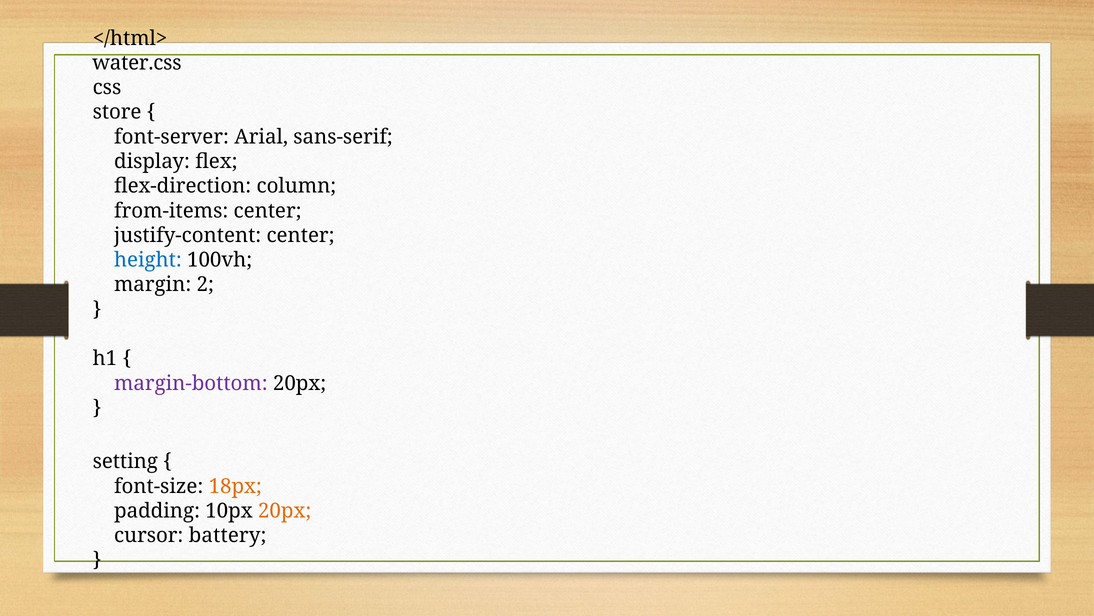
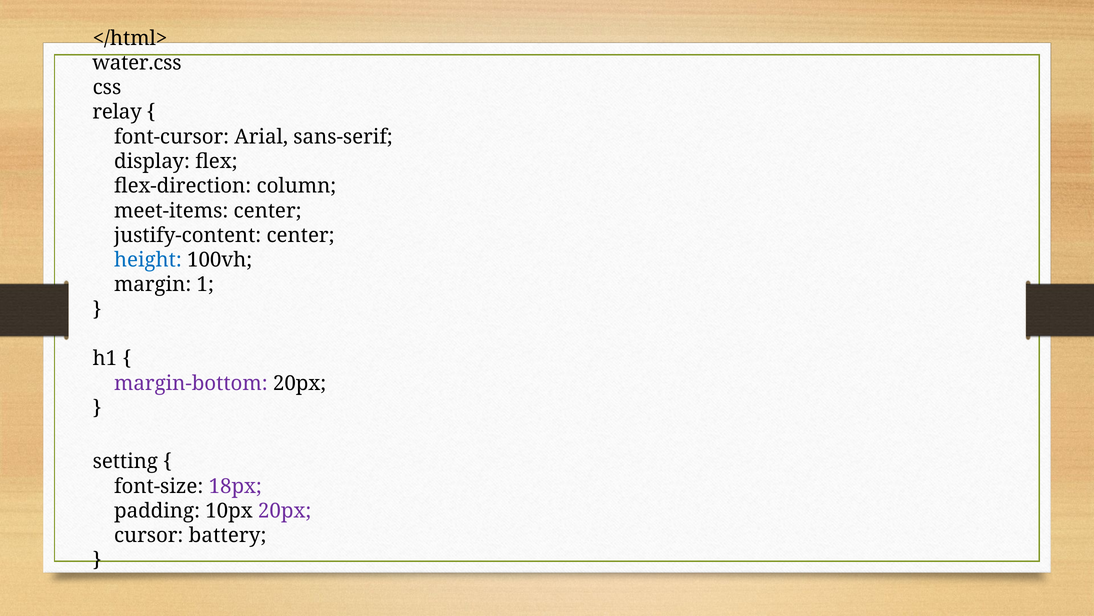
store: store -> relay
font-server: font-server -> font-cursor
from-items: from-items -> meet-items
2: 2 -> 1
18px colour: orange -> purple
20px at (285, 510) colour: orange -> purple
